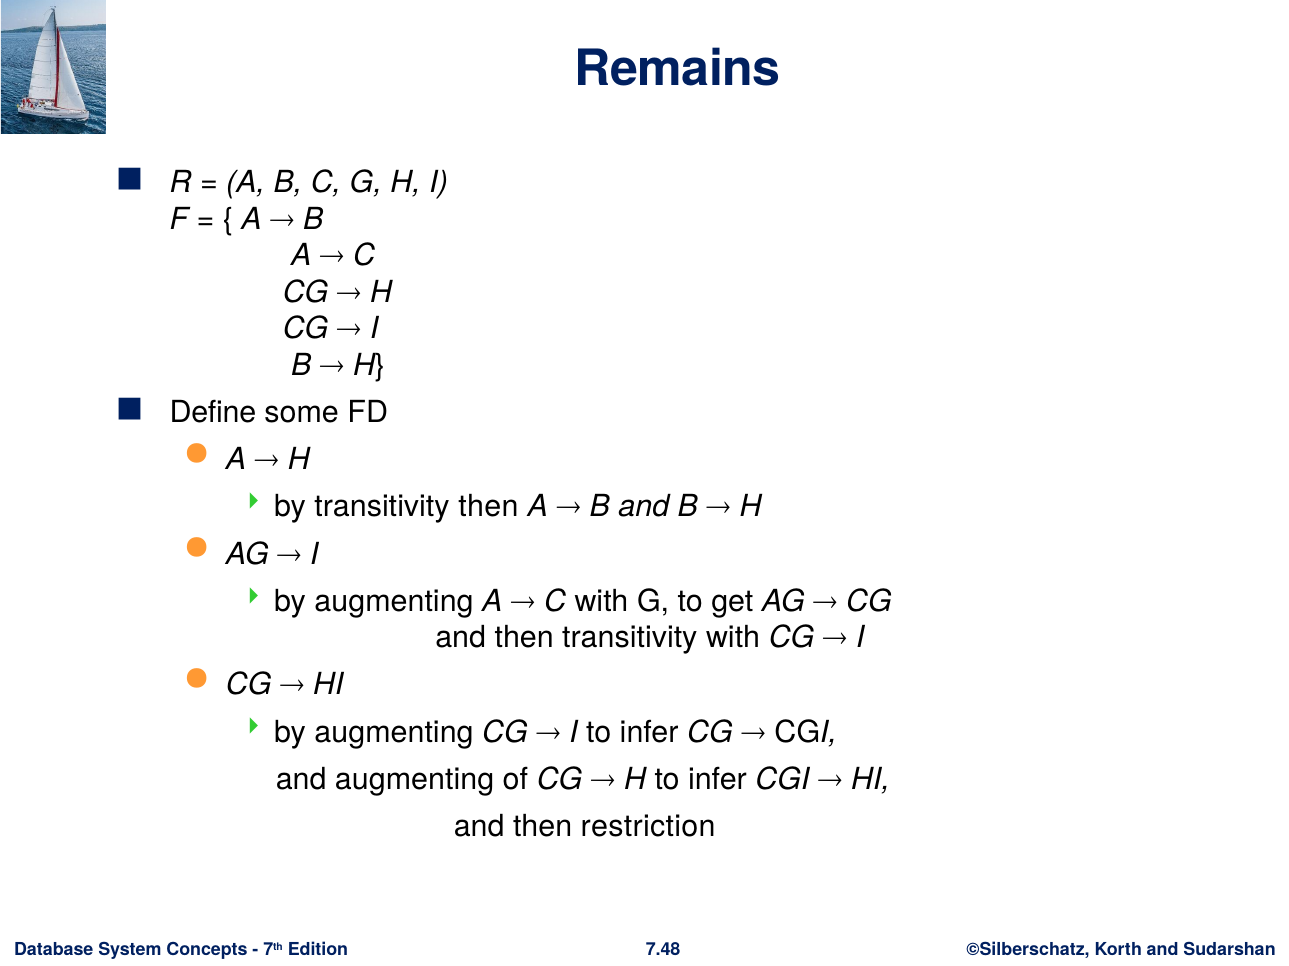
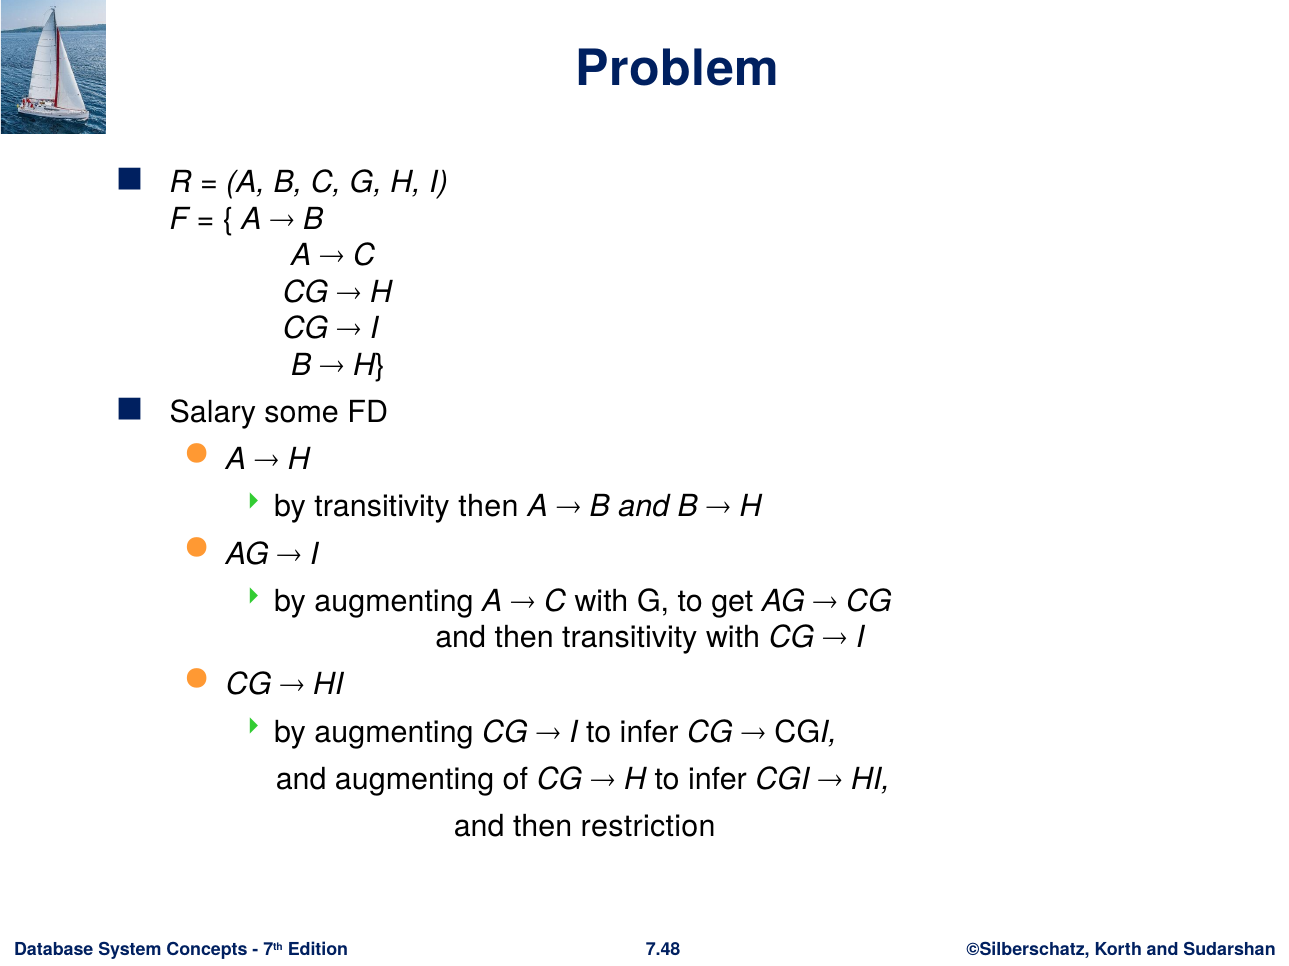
Remains: Remains -> Problem
Define: Define -> Salary
